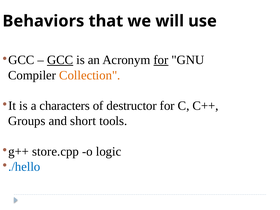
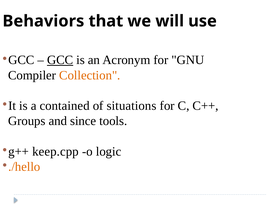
for at (161, 60) underline: present -> none
characters: characters -> contained
destructor: destructor -> situations
short: short -> since
store.cpp: store.cpp -> keep.cpp
./hello colour: blue -> orange
